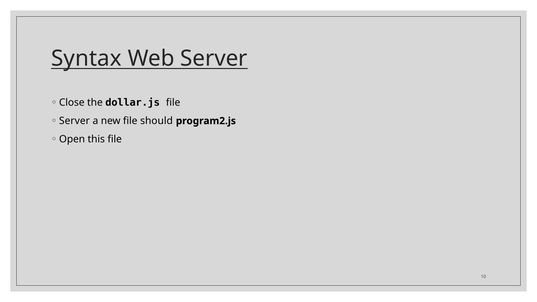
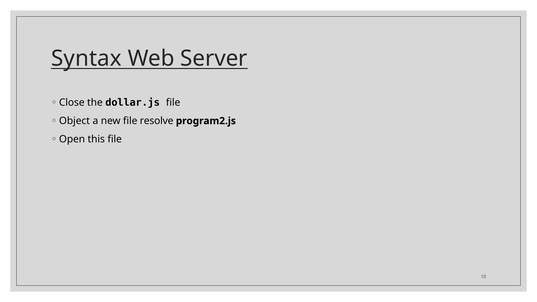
Server at (74, 121): Server -> Object
should: should -> resolve
